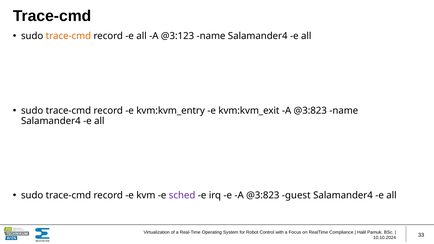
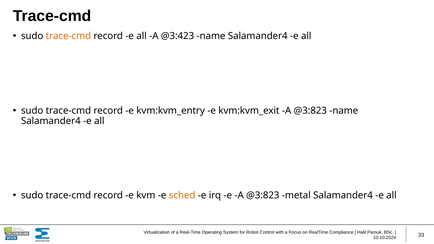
@3:123: @3:123 -> @3:423
sched colour: purple -> orange
guest: guest -> metal
